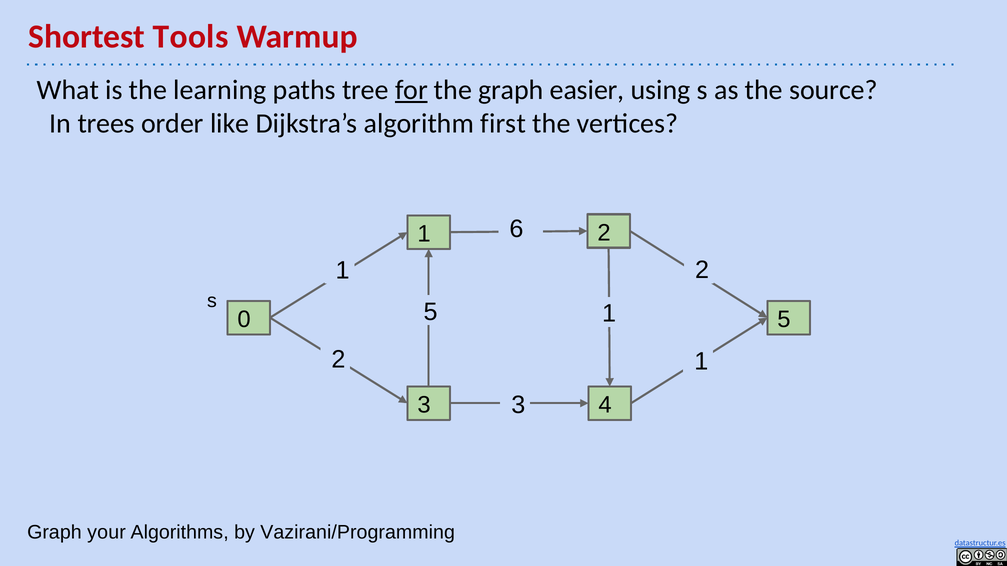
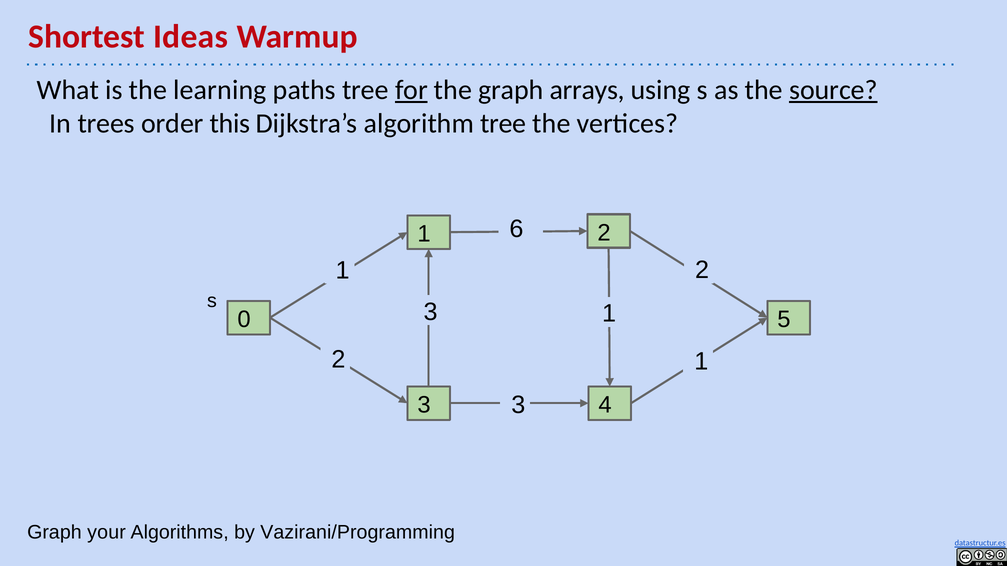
Tools: Tools -> Ideas
easier: easier -> arrays
source underline: none -> present
like: like -> this
algorithm first: first -> tree
s 5: 5 -> 3
